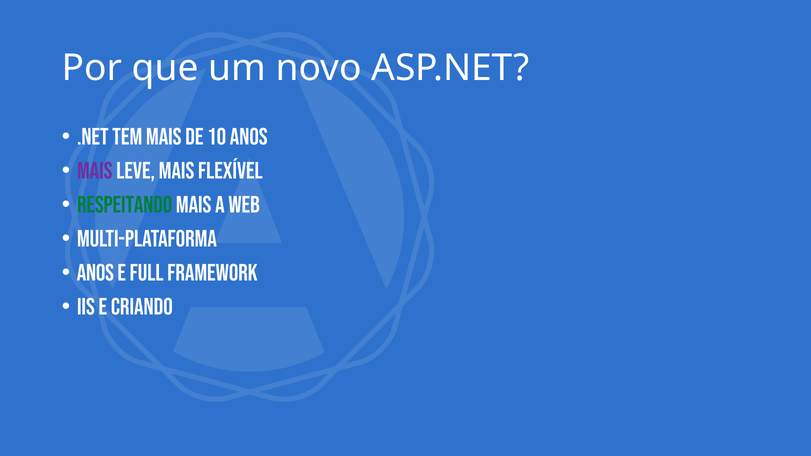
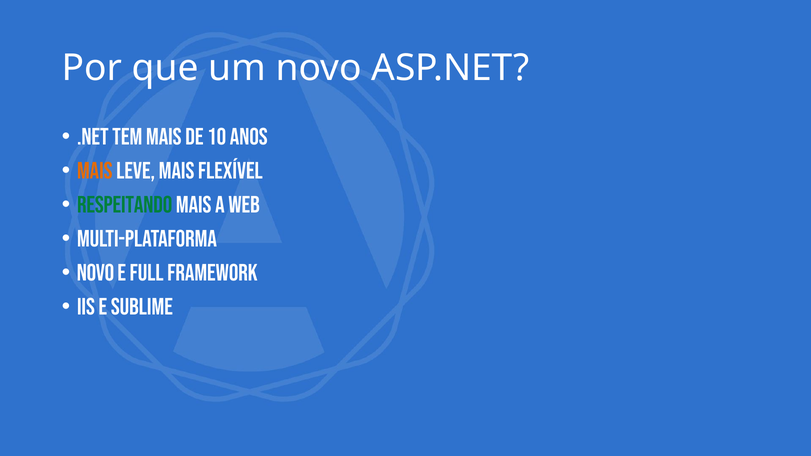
Mais at (95, 171) colour: purple -> orange
Anos at (95, 273): Anos -> Novo
Criando: Criando -> Sublime
